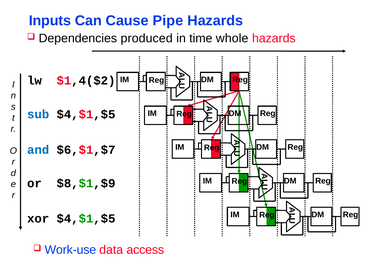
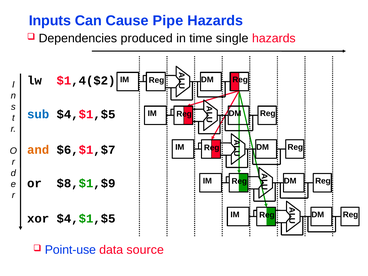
whole: whole -> single
and colour: blue -> orange
Work-use: Work-use -> Point-use
access: access -> source
